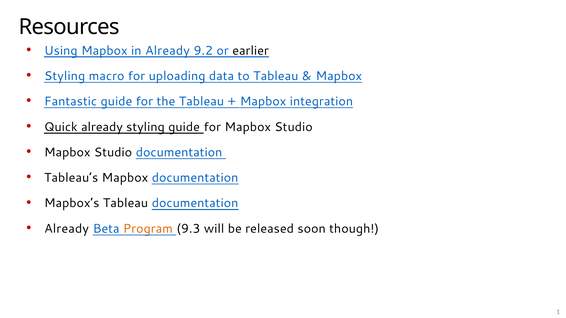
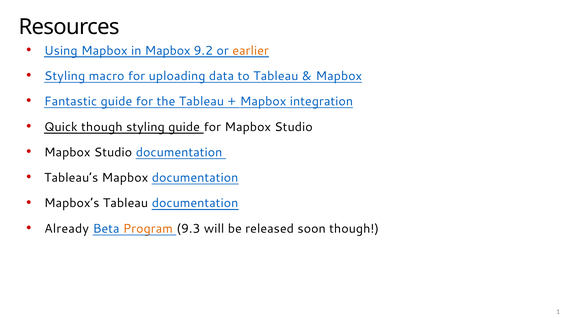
in Already: Already -> Mapbox
earlier colour: black -> orange
Quick already: already -> though
